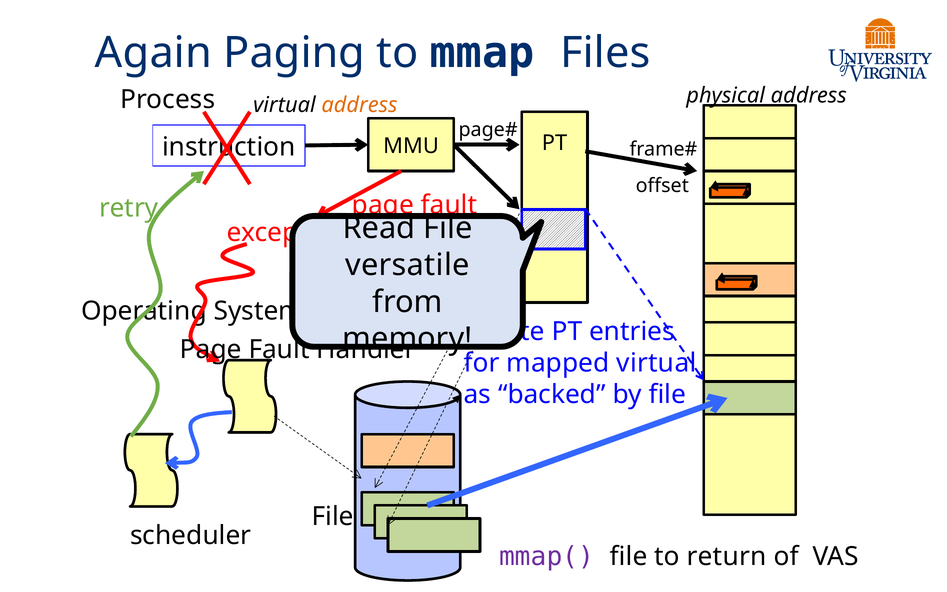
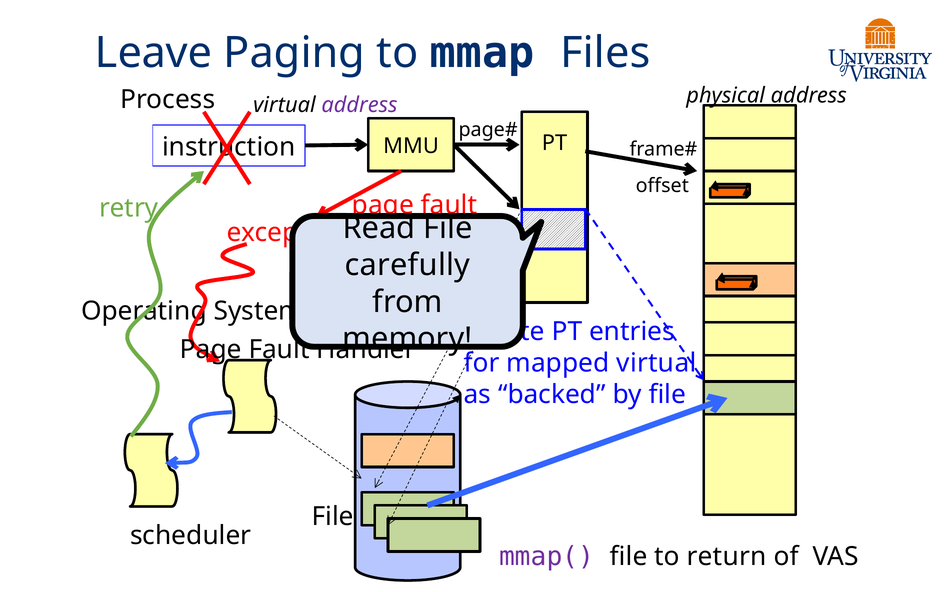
Again: Again -> Leave
address at (359, 105) colour: orange -> purple
versatile: versatile -> carefully
